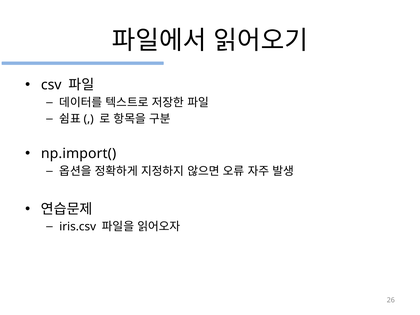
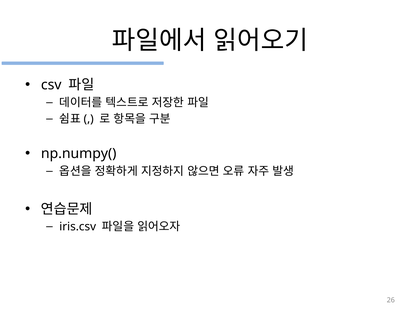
np.import(: np.import( -> np.numpy(
